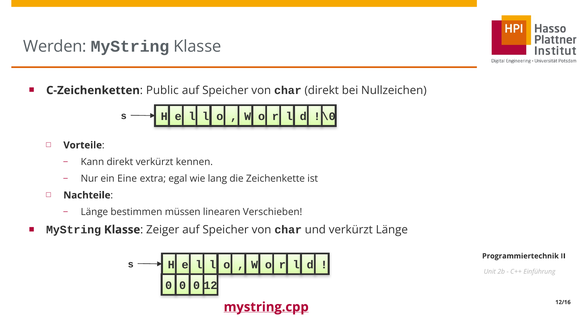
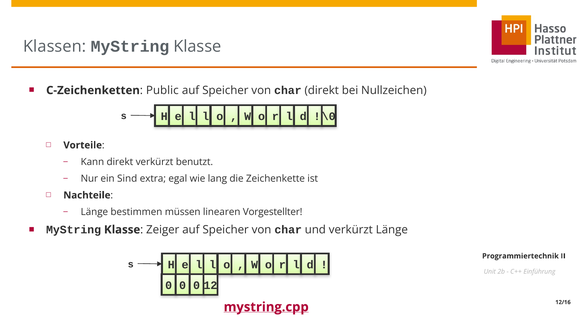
Werden: Werden -> Klassen
kennen: kennen -> benutzt
Eine: Eine -> Sind
Verschieben: Verschieben -> Vorgestellter
